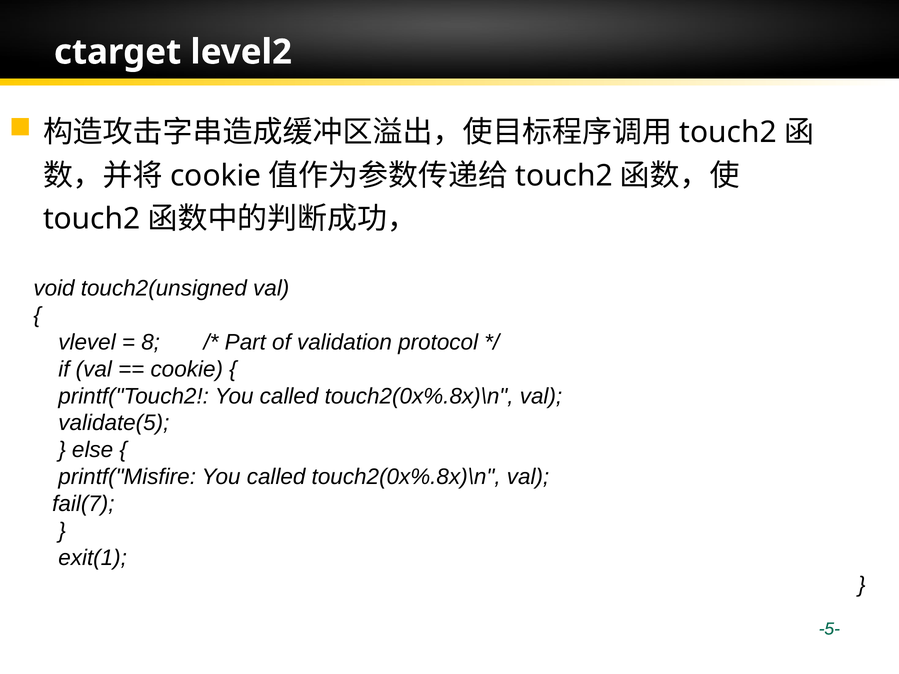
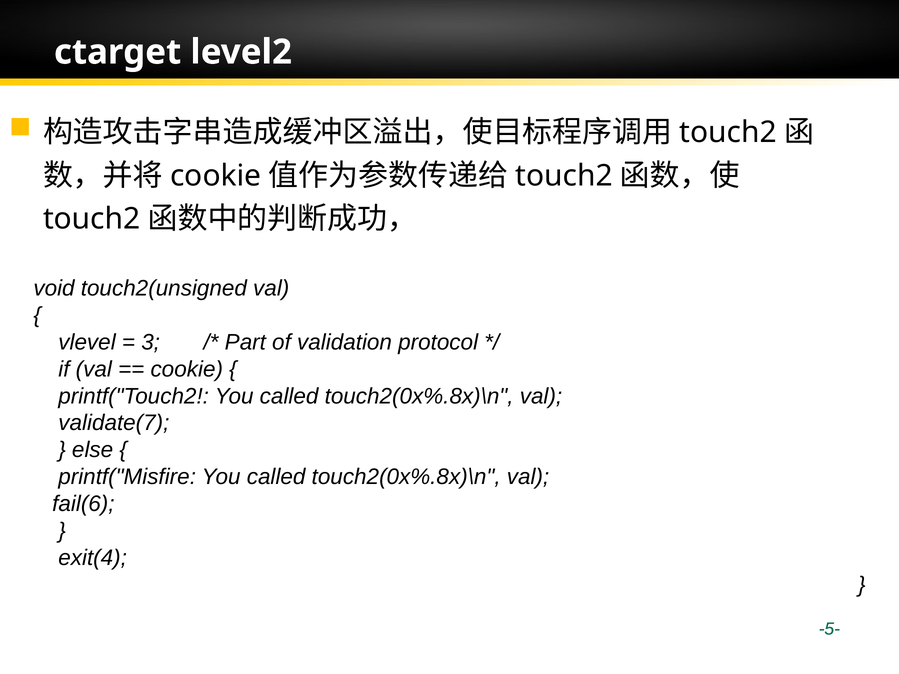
8: 8 -> 3
validate(5: validate(5 -> validate(7
fail(7: fail(7 -> fail(6
exit(1: exit(1 -> exit(4
